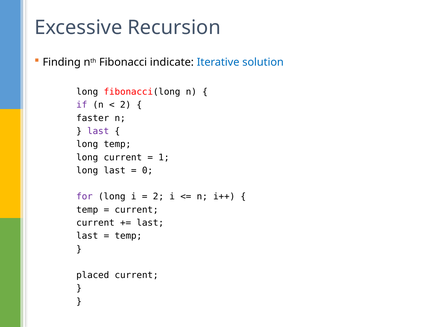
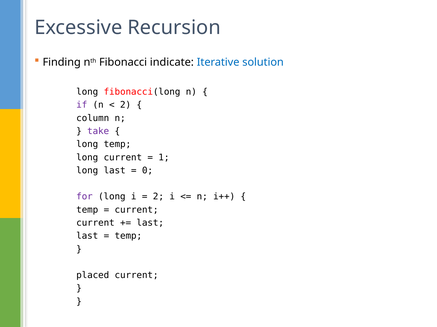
faster: faster -> column
last at (98, 131): last -> take
